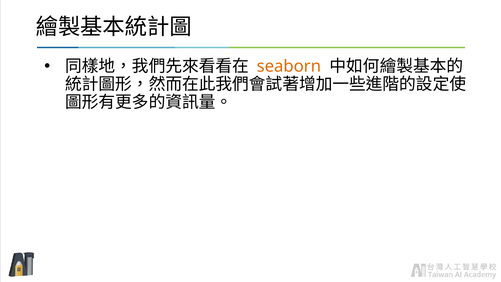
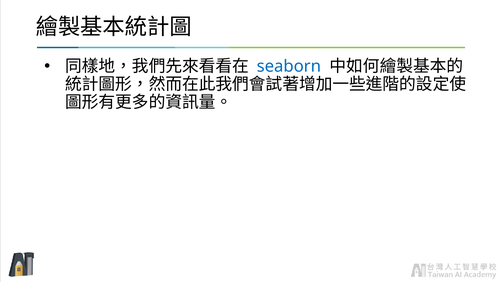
seaborn colour: orange -> blue
